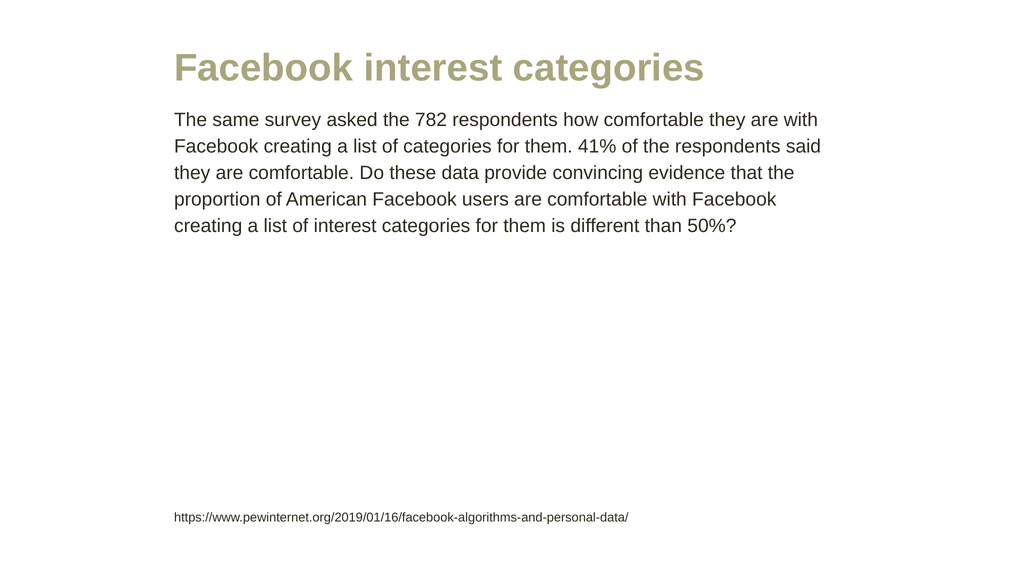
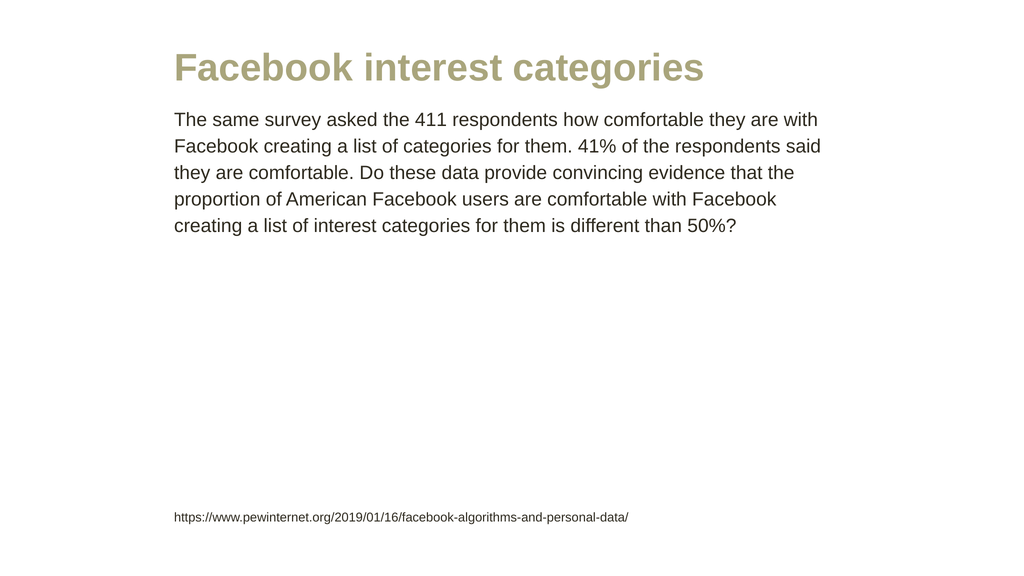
782: 782 -> 411
